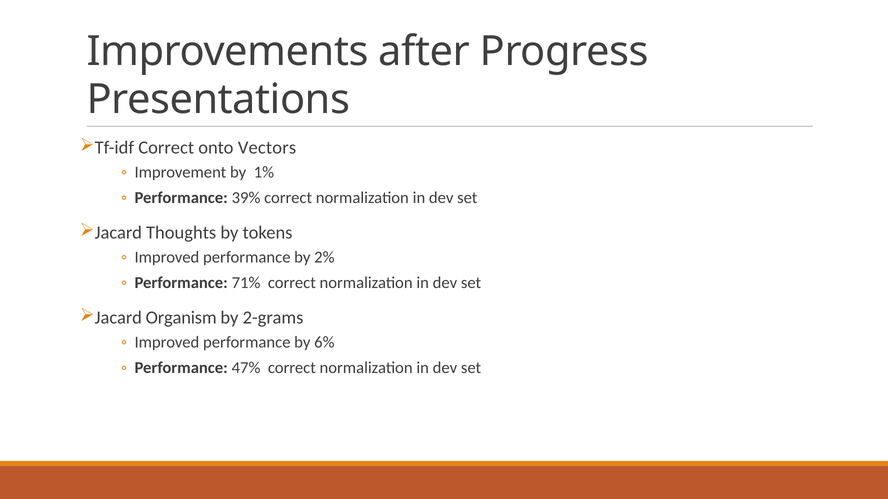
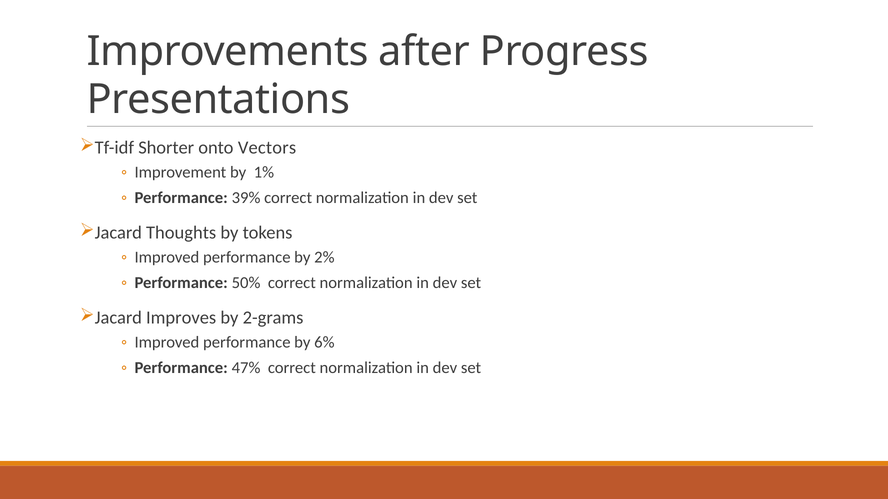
Tf-idf Correct: Correct -> Shorter
71%: 71% -> 50%
Organism: Organism -> Improves
